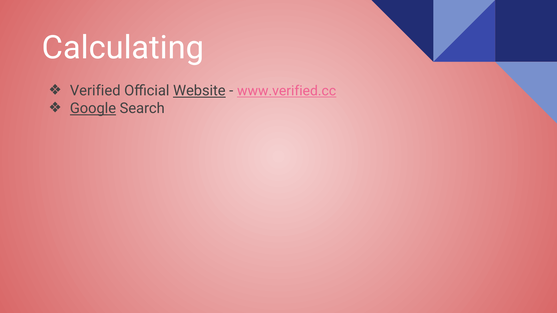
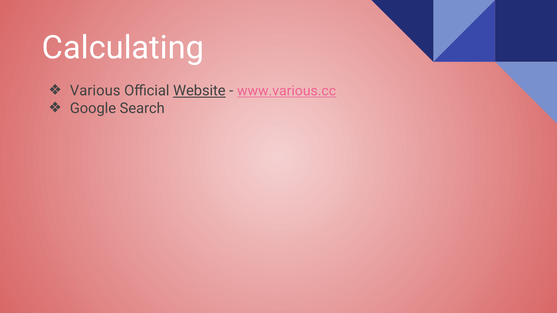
Verified: Verified -> Various
www.verified.cc: www.verified.cc -> www.various.cc
Google underline: present -> none
